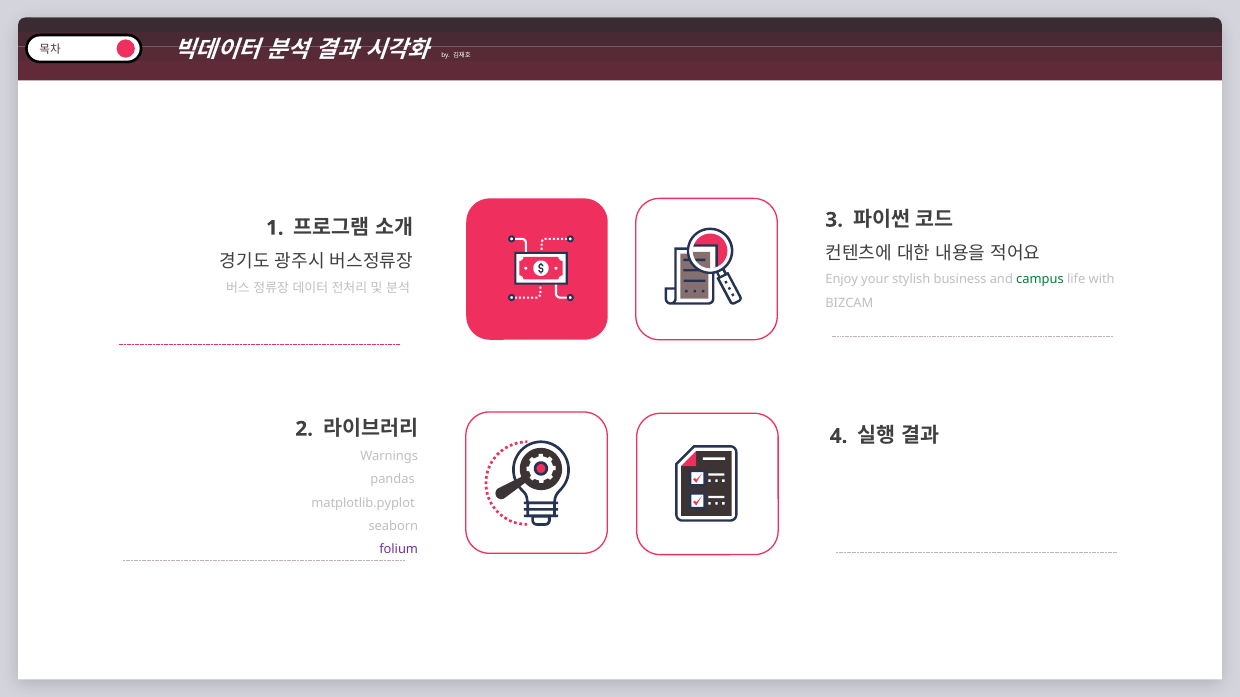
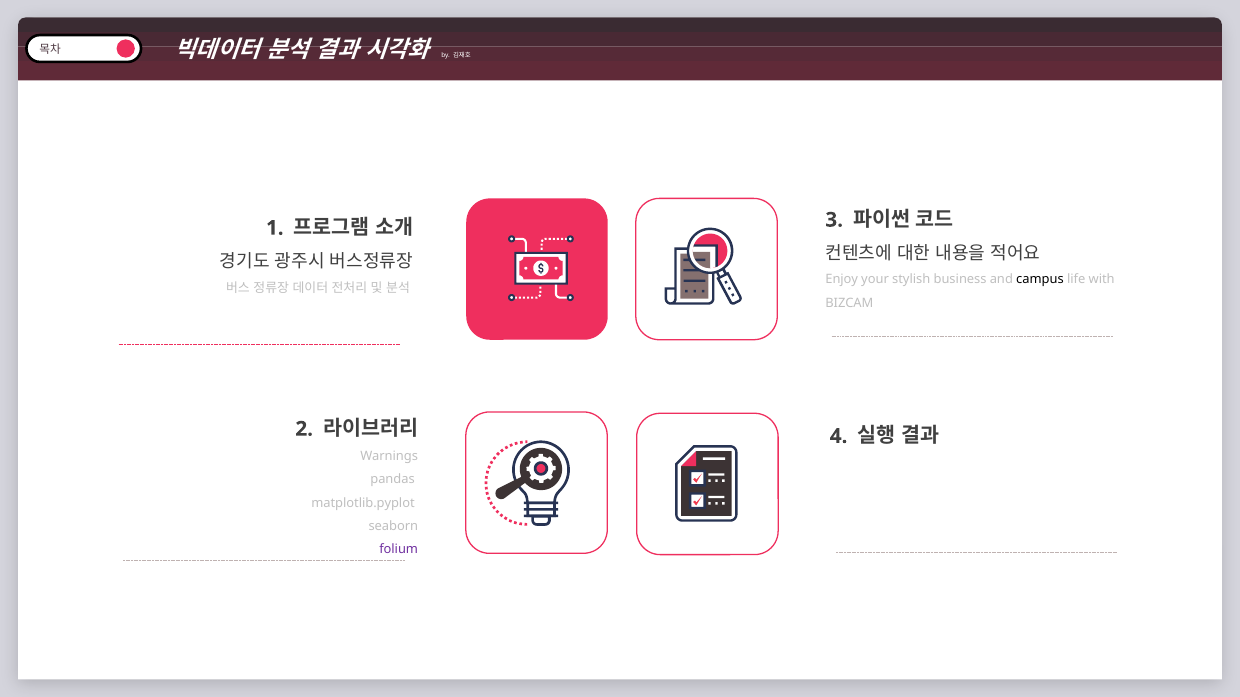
campus colour: green -> black
